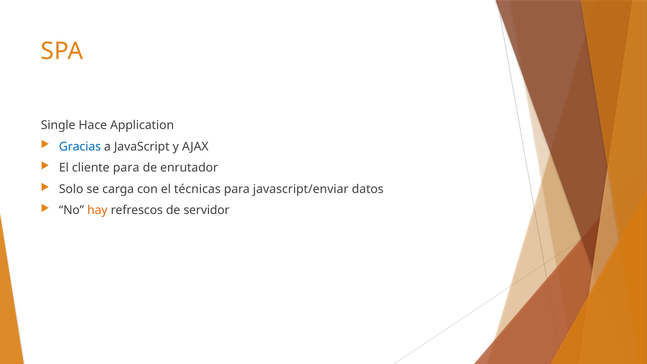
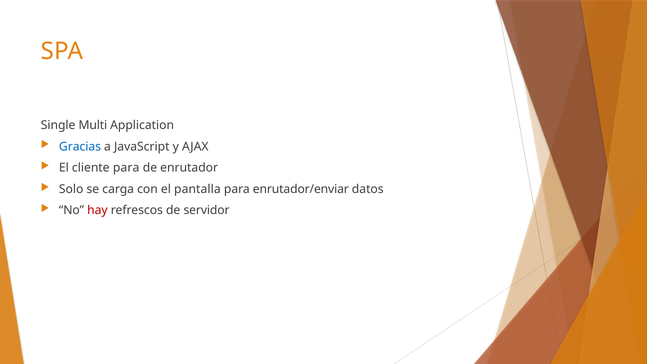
Hace: Hace -> Multi
técnicas: técnicas -> pantalla
javascript/enviar: javascript/enviar -> enrutador/enviar
hay colour: orange -> red
